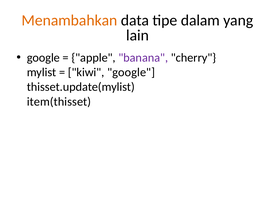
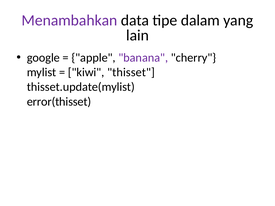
Menambahkan colour: orange -> purple
kiwi google: google -> thisset
item(thisset: item(thisset -> error(thisset
